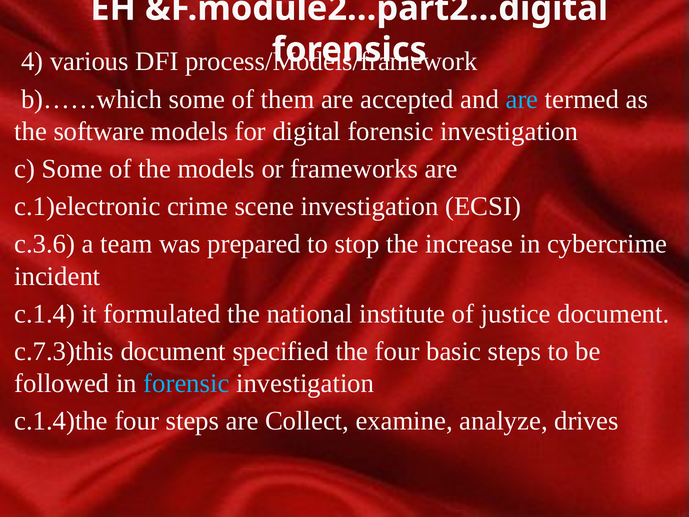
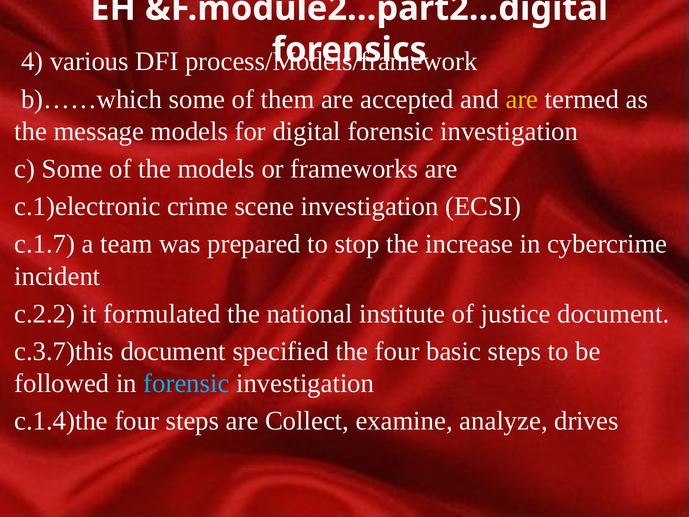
are at (522, 99) colour: light blue -> yellow
software: software -> message
c.3.6: c.3.6 -> c.1.7
c.1.4: c.1.4 -> c.2.2
c.7.3)this: c.7.3)this -> c.3.7)this
